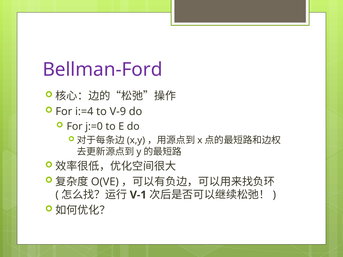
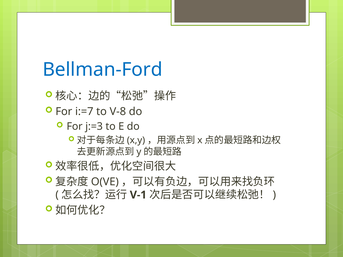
Bellman-Ford colour: purple -> blue
i:=4: i:=4 -> i:=7
V-9: V-9 -> V-8
j:=0: j:=0 -> j:=3
